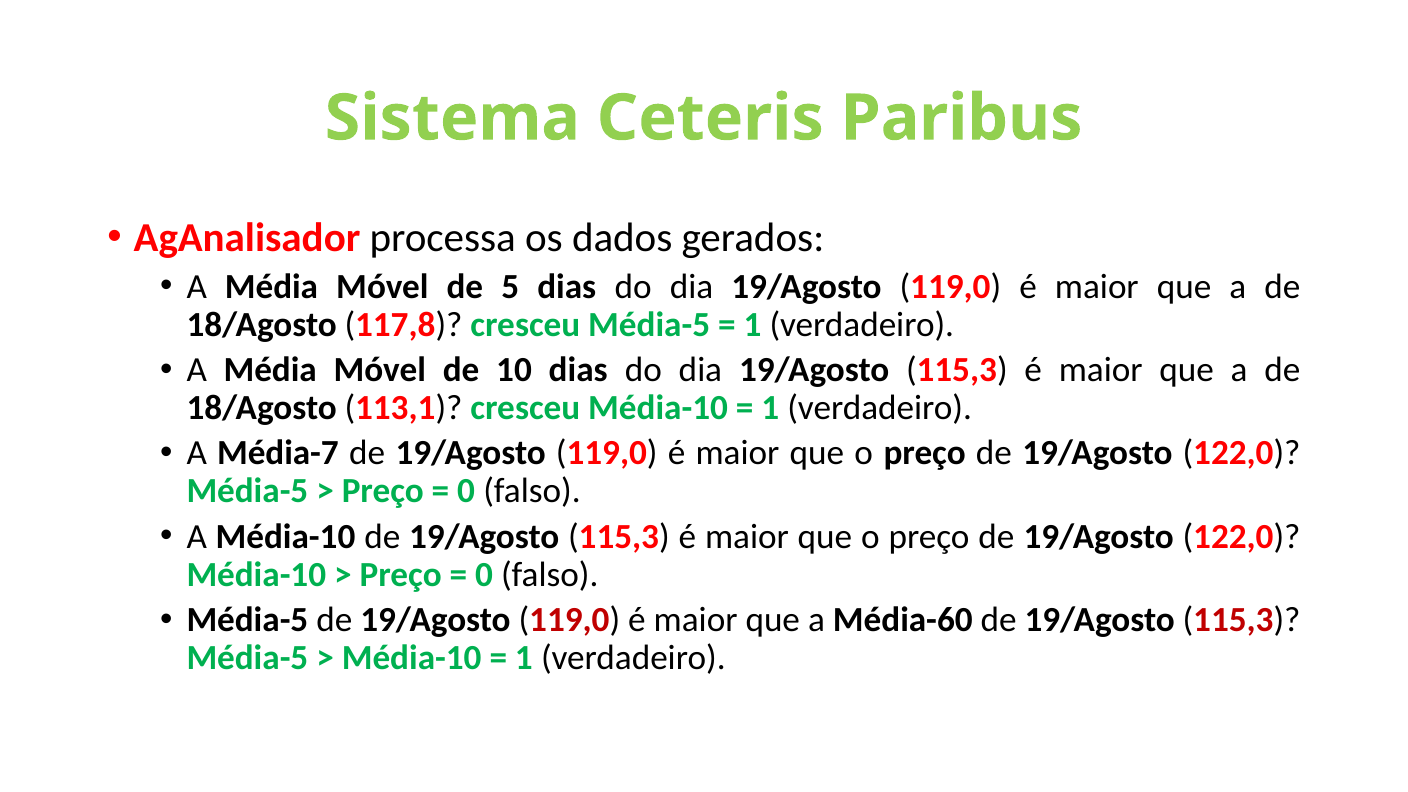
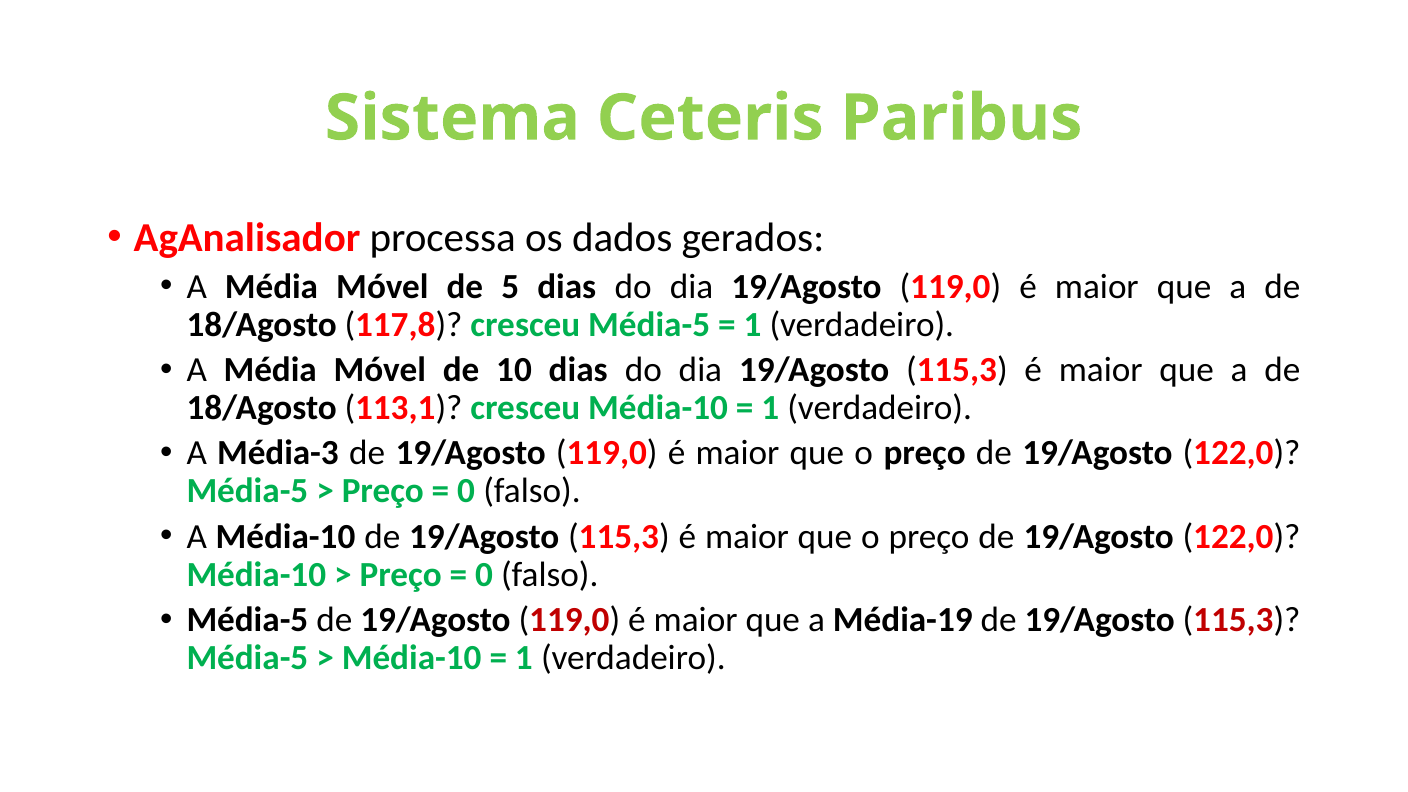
Média-7: Média-7 -> Média-3
Média-60: Média-60 -> Média-19
